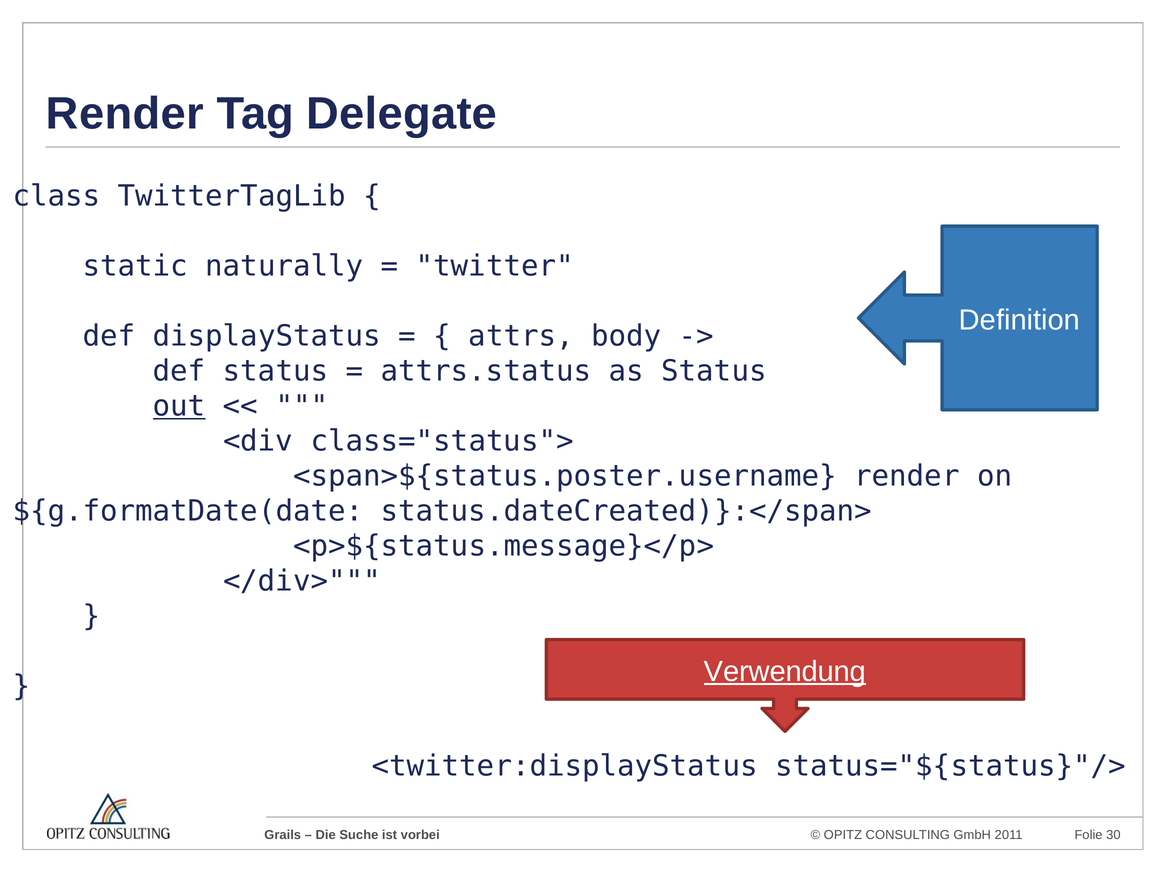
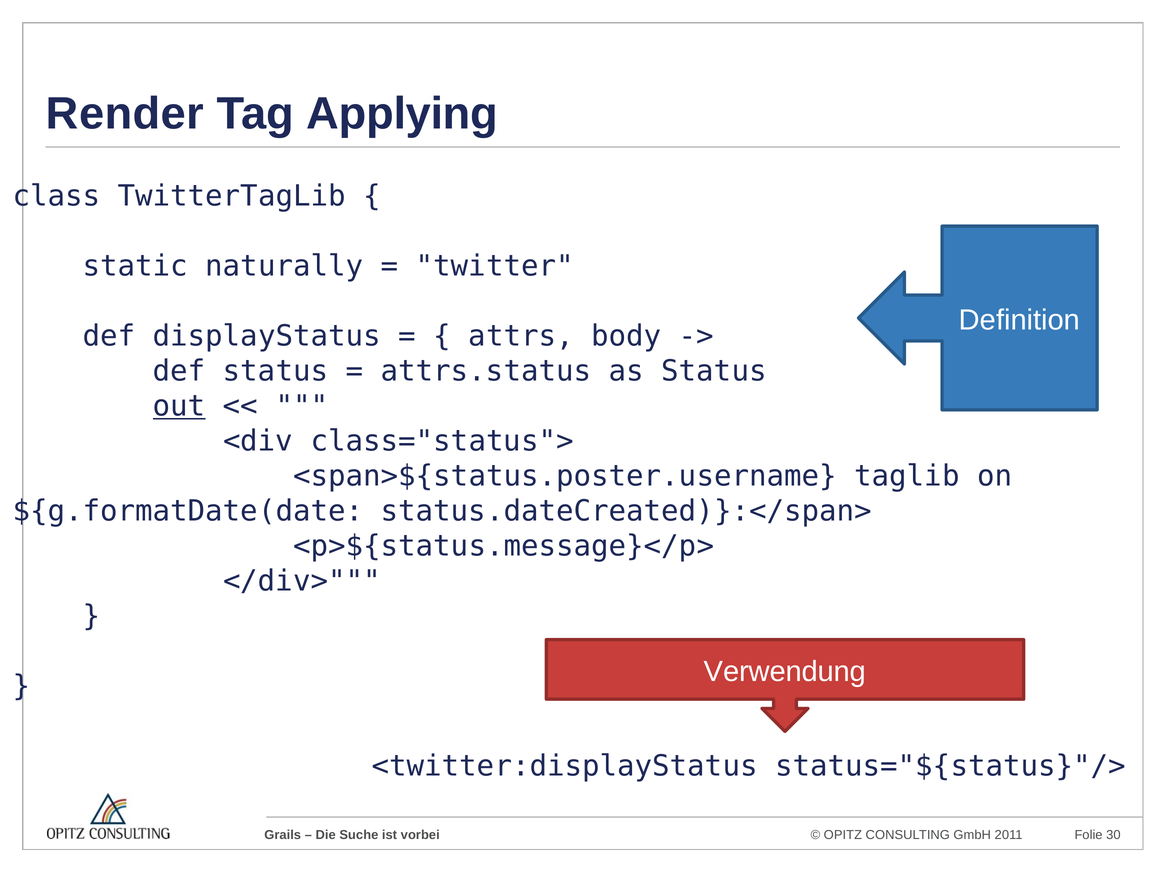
Delegate: Delegate -> Applying
<span>${status.poster.username render: render -> taglib
Verwendung underline: present -> none
